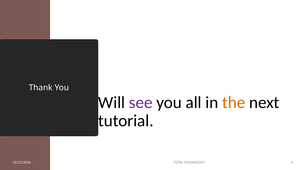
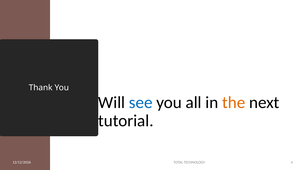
see colour: purple -> blue
